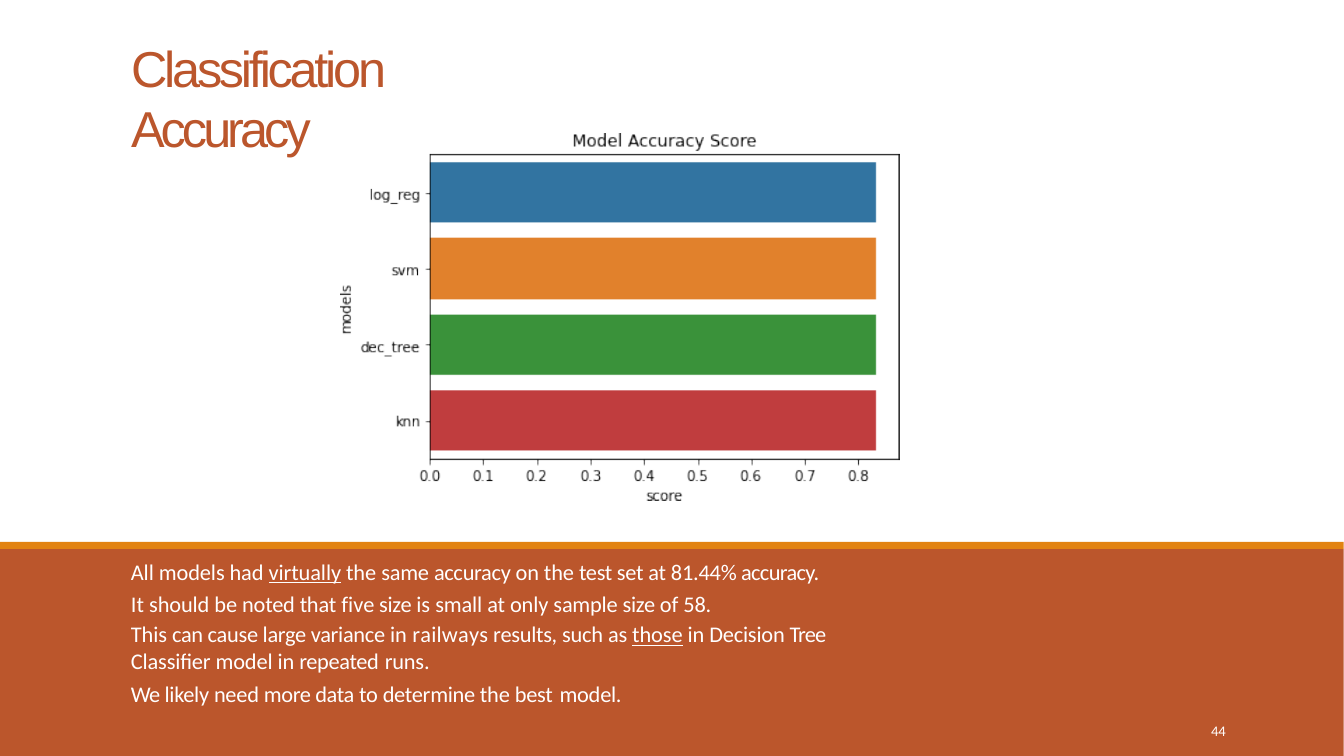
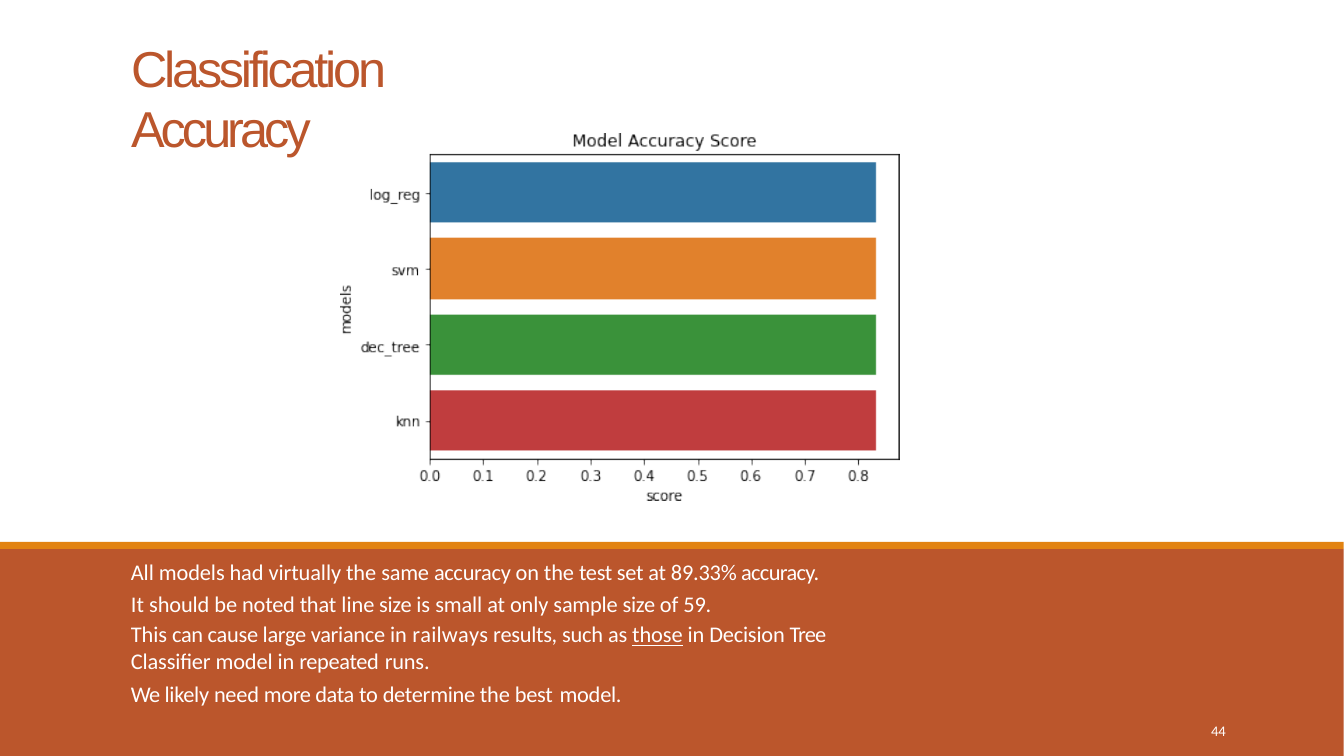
virtually underline: present -> none
81.44%: 81.44% -> 89.33%
five: five -> line
58: 58 -> 59
